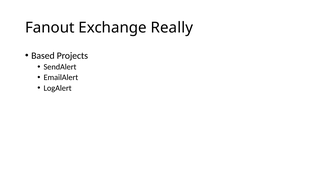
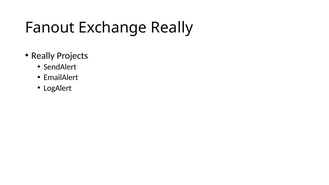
Based at (43, 56): Based -> Really
